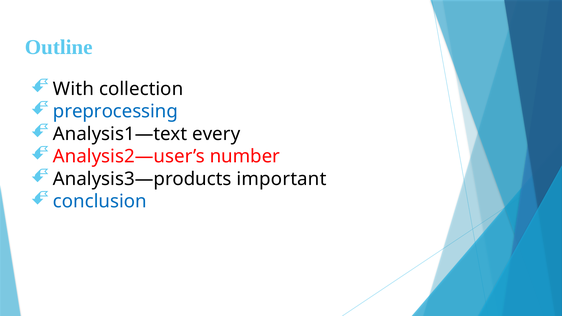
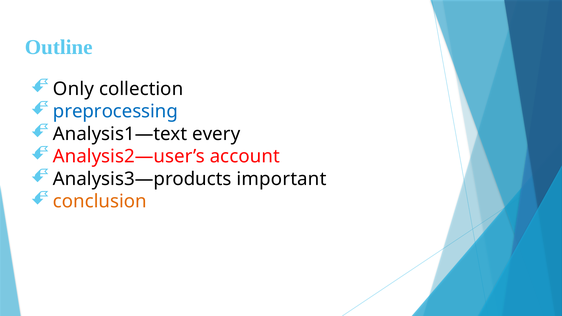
With: With -> Only
number: number -> account
conclusion colour: blue -> orange
